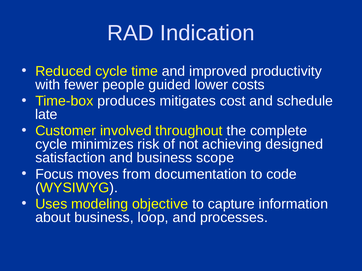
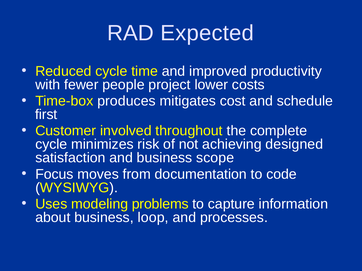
Indication: Indication -> Expected
guided: guided -> project
late: late -> first
objective: objective -> problems
